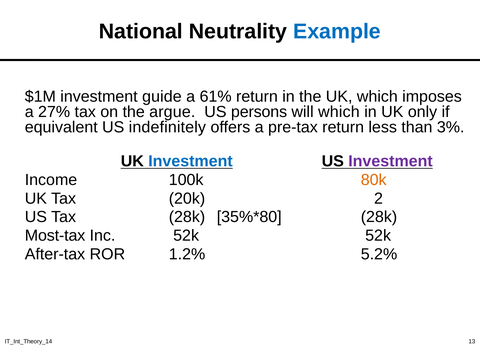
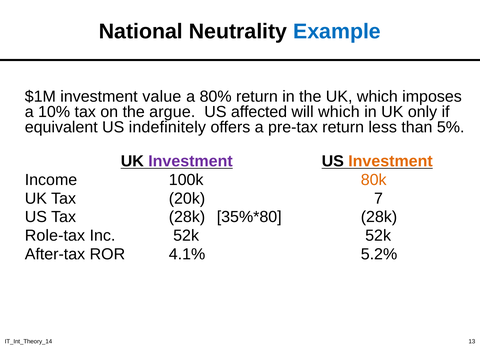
guide: guide -> value
61%: 61% -> 80%
27%: 27% -> 10%
persons: persons -> affected
3%: 3% -> 5%
Investment at (191, 161) colour: blue -> purple
Investment at (391, 161) colour: purple -> orange
2: 2 -> 7
Most-tax: Most-tax -> Role-tax
1.2%: 1.2% -> 4.1%
